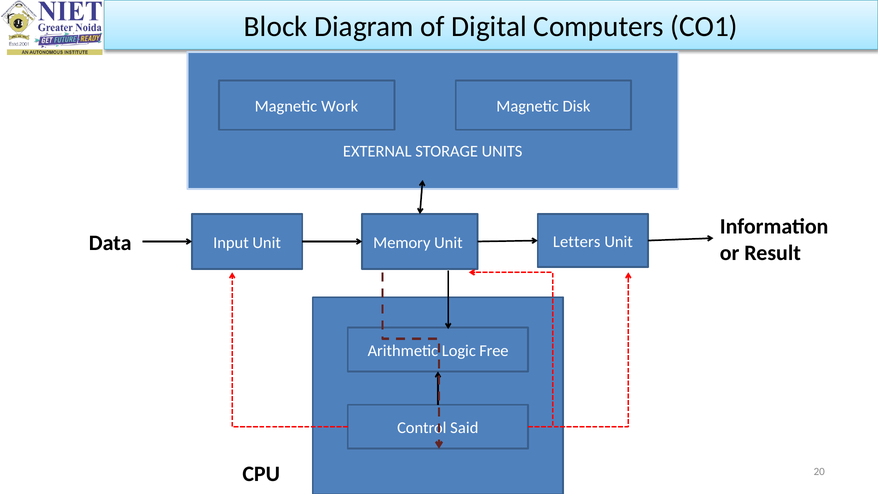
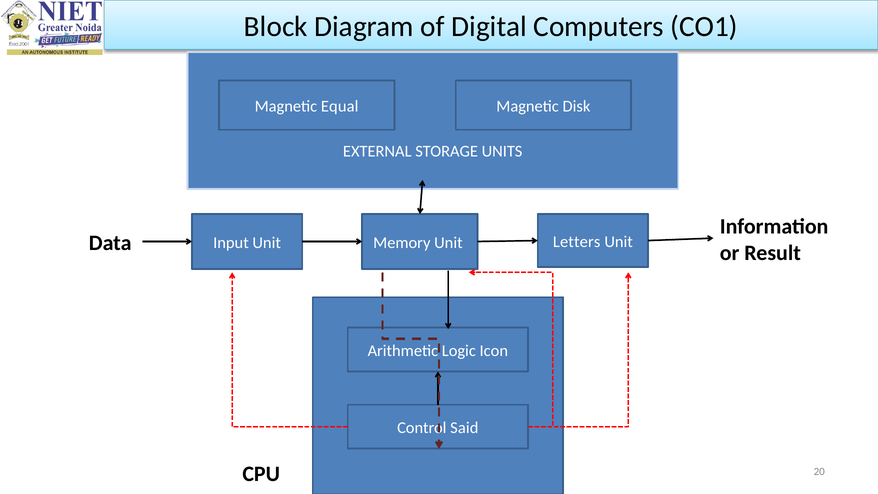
Work: Work -> Equal
Free: Free -> Icon
